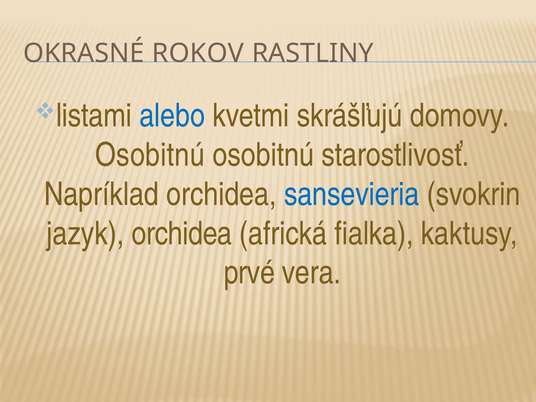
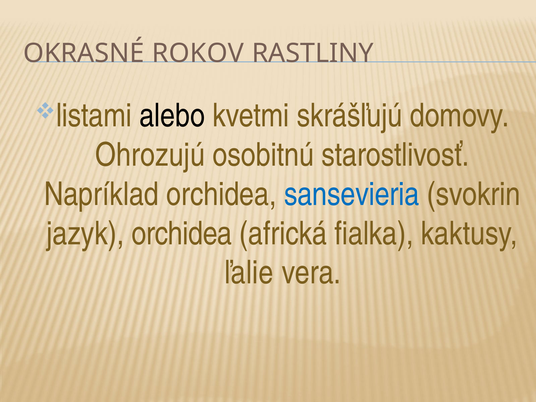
alebo colour: blue -> black
Osobitnú at (150, 155): Osobitnú -> Ohrozujú
prvé: prvé -> ľalie
